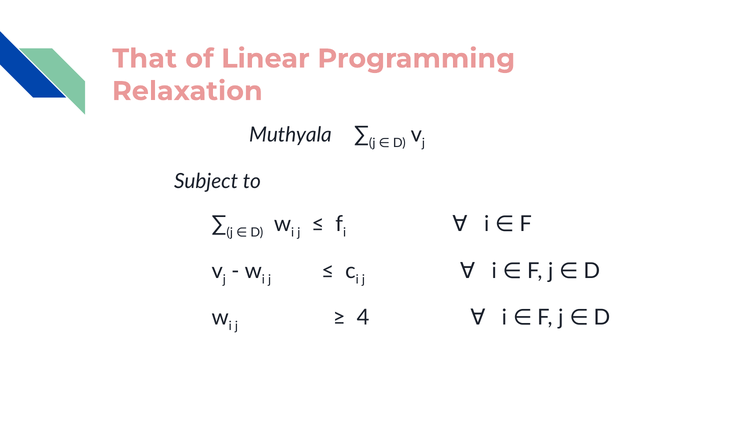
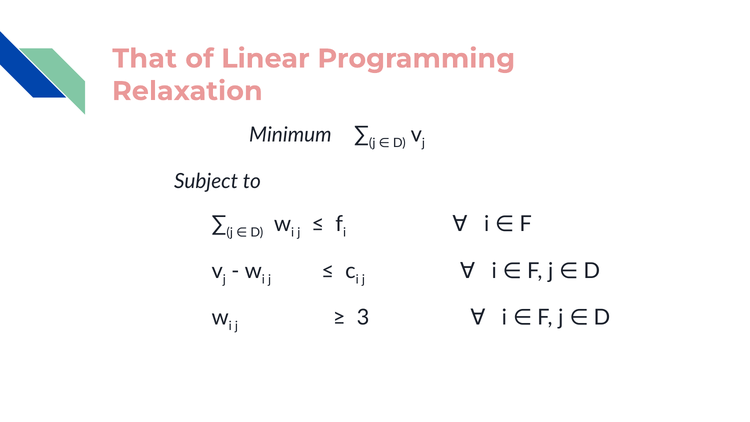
Muthyala: Muthyala -> Minimum
4: 4 -> 3
